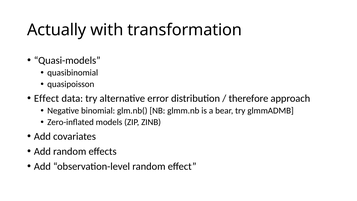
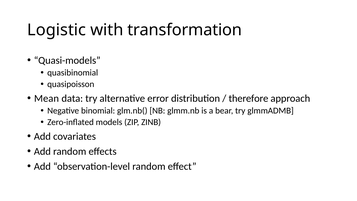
Actually: Actually -> Logistic
Effect at (47, 98): Effect -> Mean
